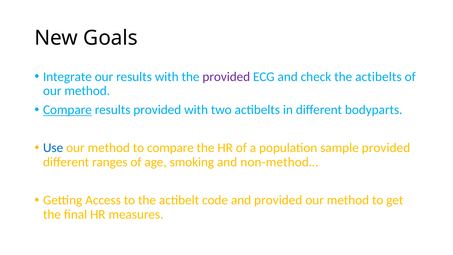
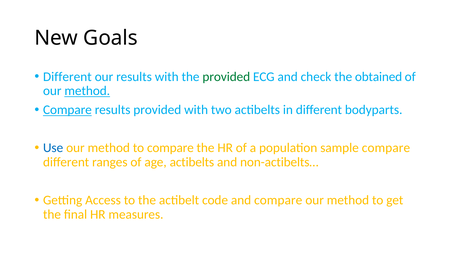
Integrate at (67, 77): Integrate -> Different
provided at (226, 77) colour: purple -> green
the actibelts: actibelts -> obtained
method at (87, 91) underline: none -> present
sample provided: provided -> compare
age smoking: smoking -> actibelts
non-method…: non-method… -> non-actibelts…
and provided: provided -> compare
